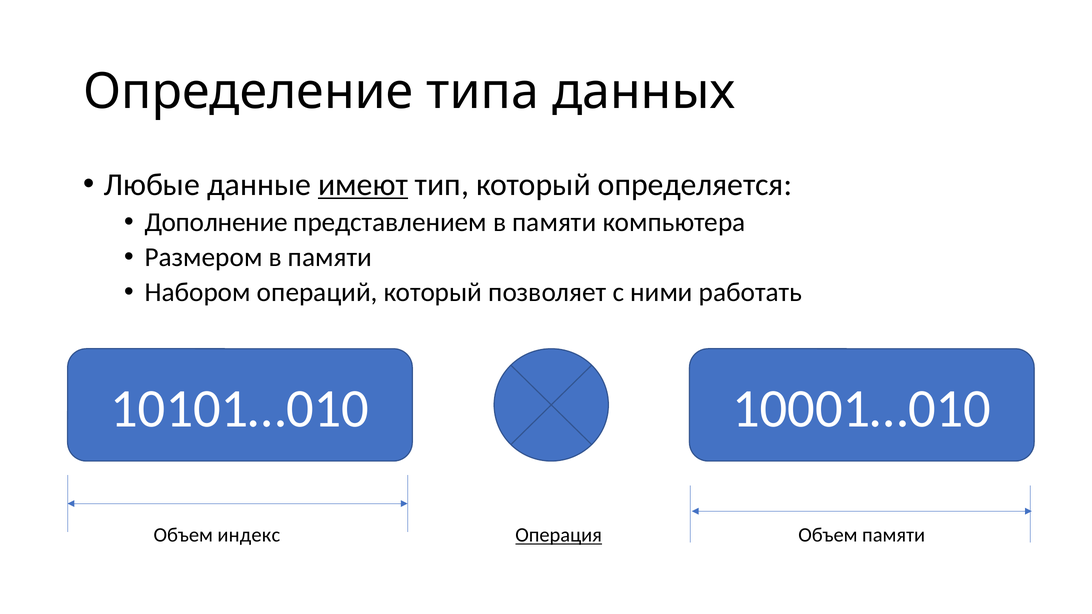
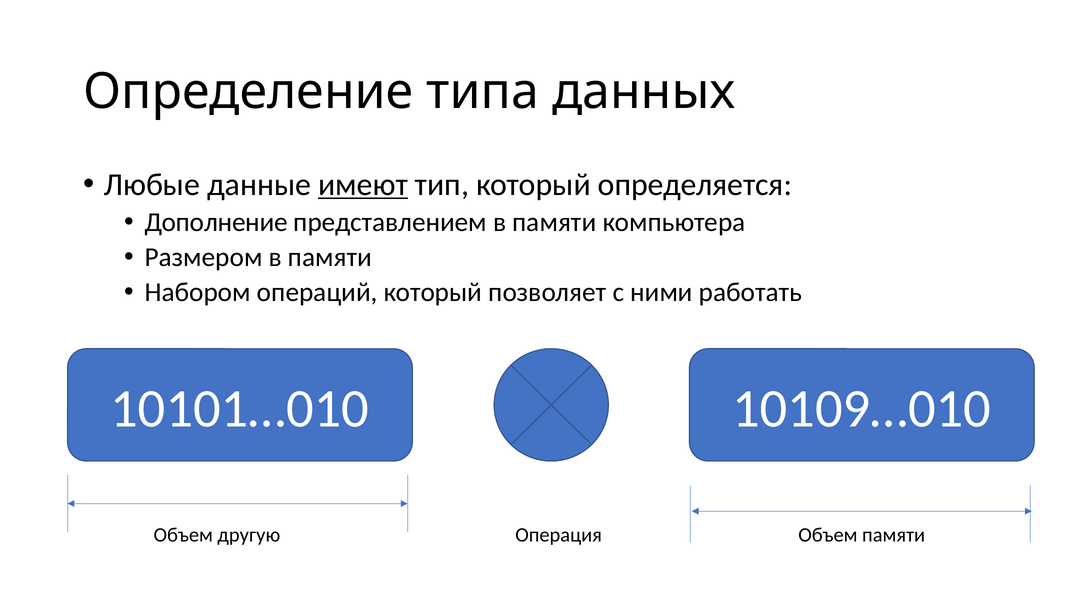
10001…010: 10001…010 -> 10109…010
индекс: индекс -> другую
Операция underline: present -> none
